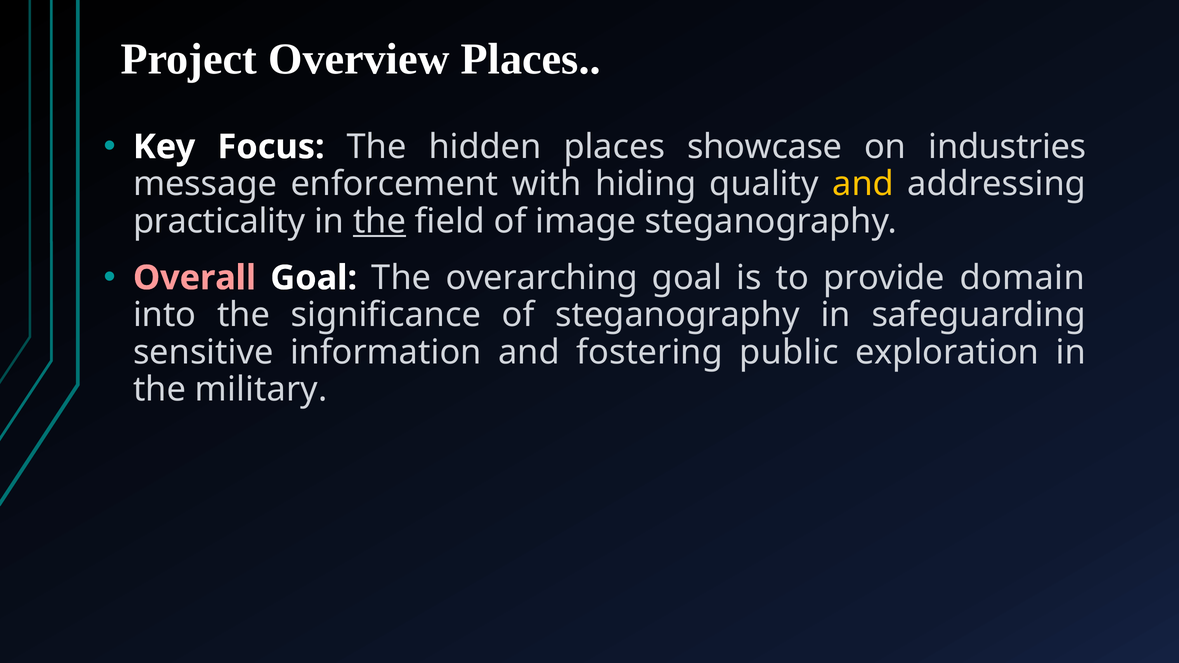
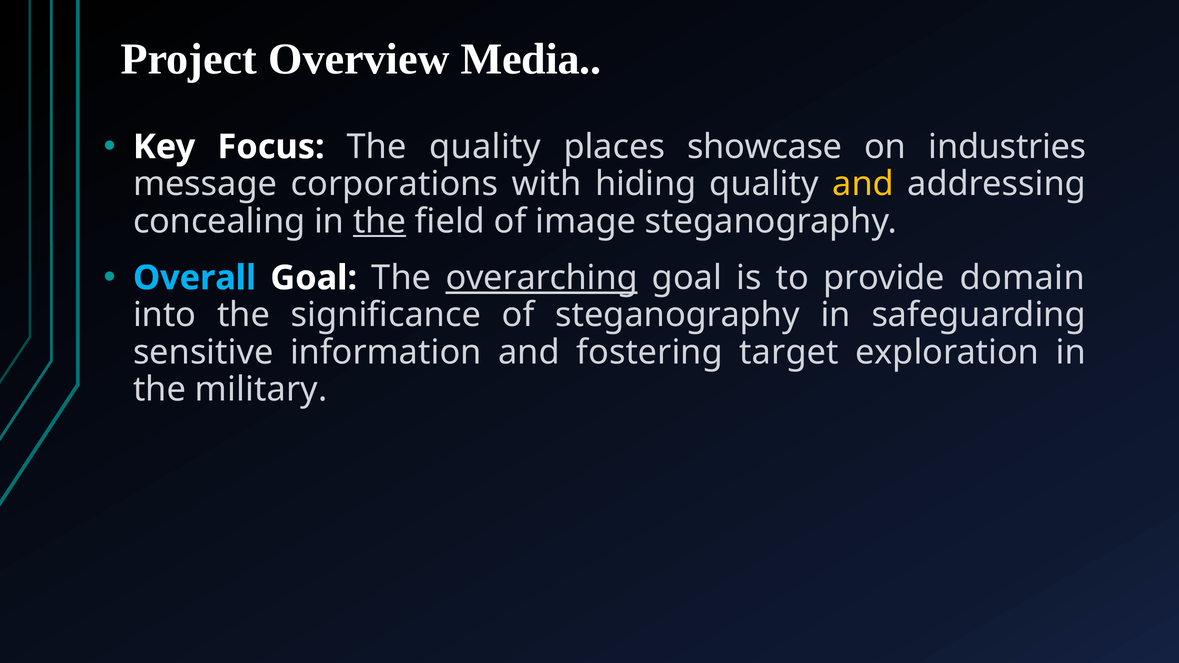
Overview Places: Places -> Media
The hidden: hidden -> quality
enforcement: enforcement -> corporations
practicality: practicality -> concealing
Overall colour: pink -> light blue
overarching underline: none -> present
public: public -> target
